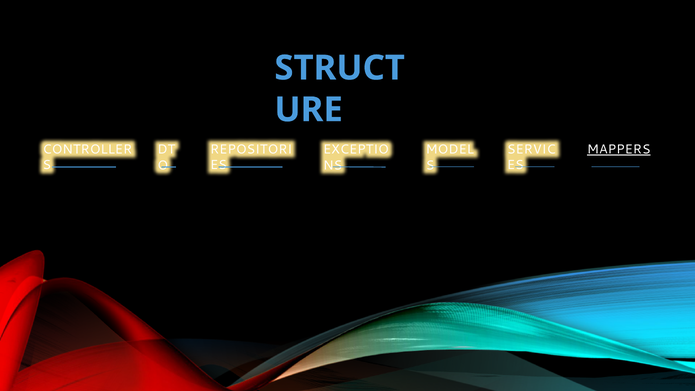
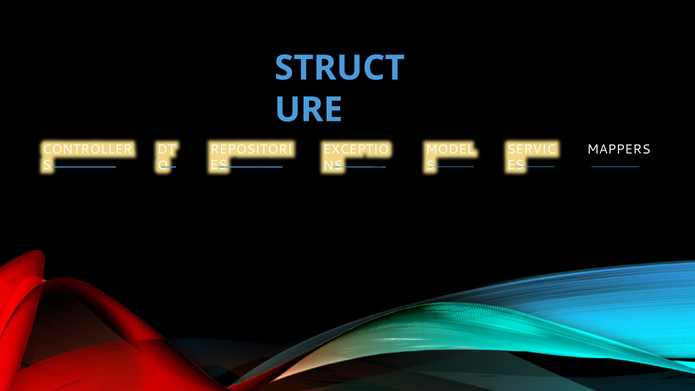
MAPPERS underline: present -> none
